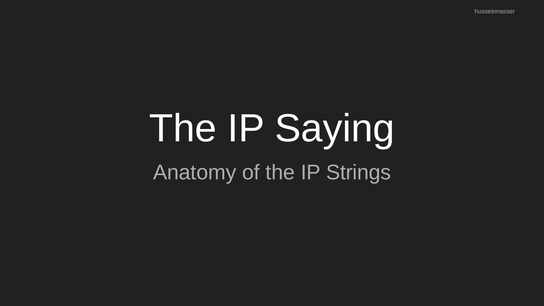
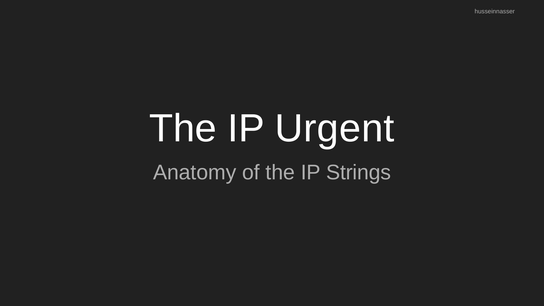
Saying: Saying -> Urgent
